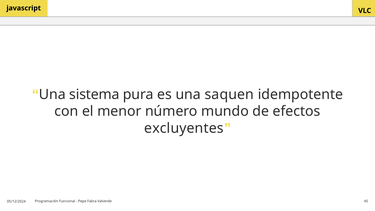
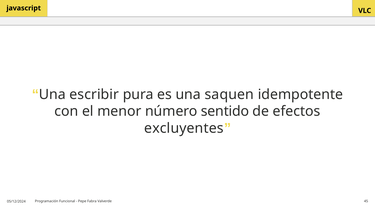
sistema: sistema -> escribir
mundo: mundo -> sentido
